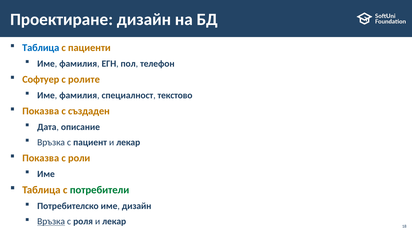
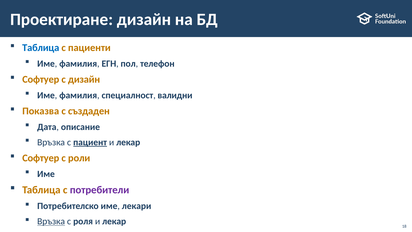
с ролите: ролите -> дизайн
текстово: текстово -> валидни
пациент underline: none -> present
Показва at (41, 158): Показва -> Софтуер
потребители colour: green -> purple
име дизайн: дизайн -> лекари
